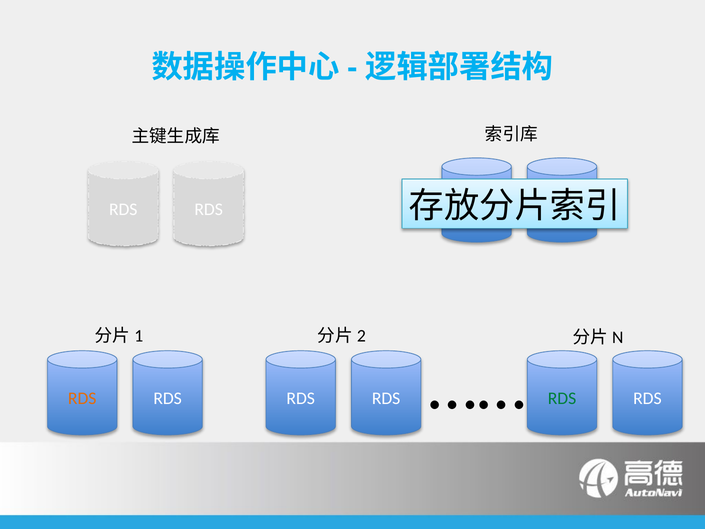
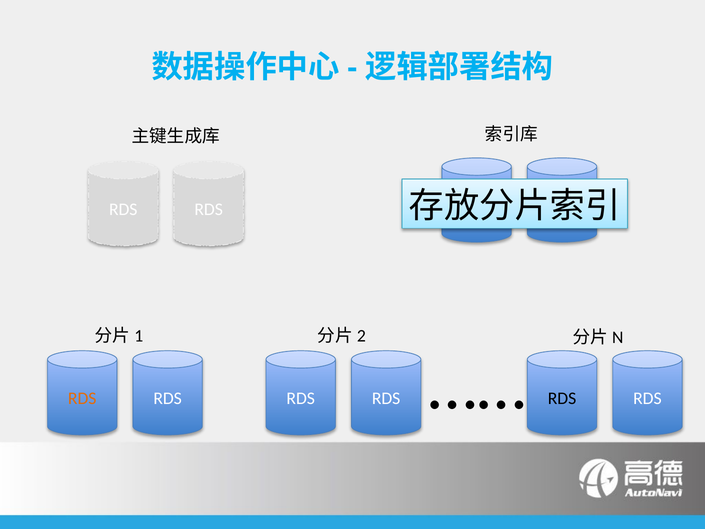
RDS at (562, 398) colour: green -> black
